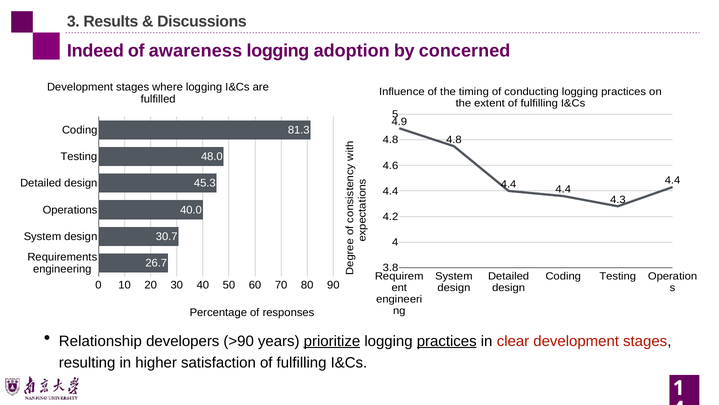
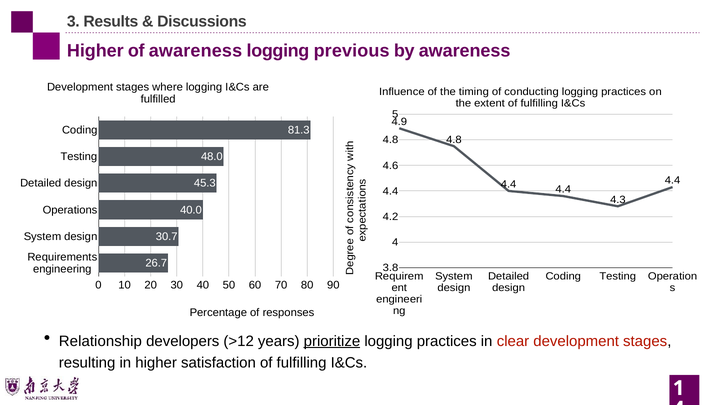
Indeed at (95, 51): Indeed -> Higher
adoption: adoption -> previous
by concerned: concerned -> awareness
>90: >90 -> >12
practices at (447, 341) underline: present -> none
